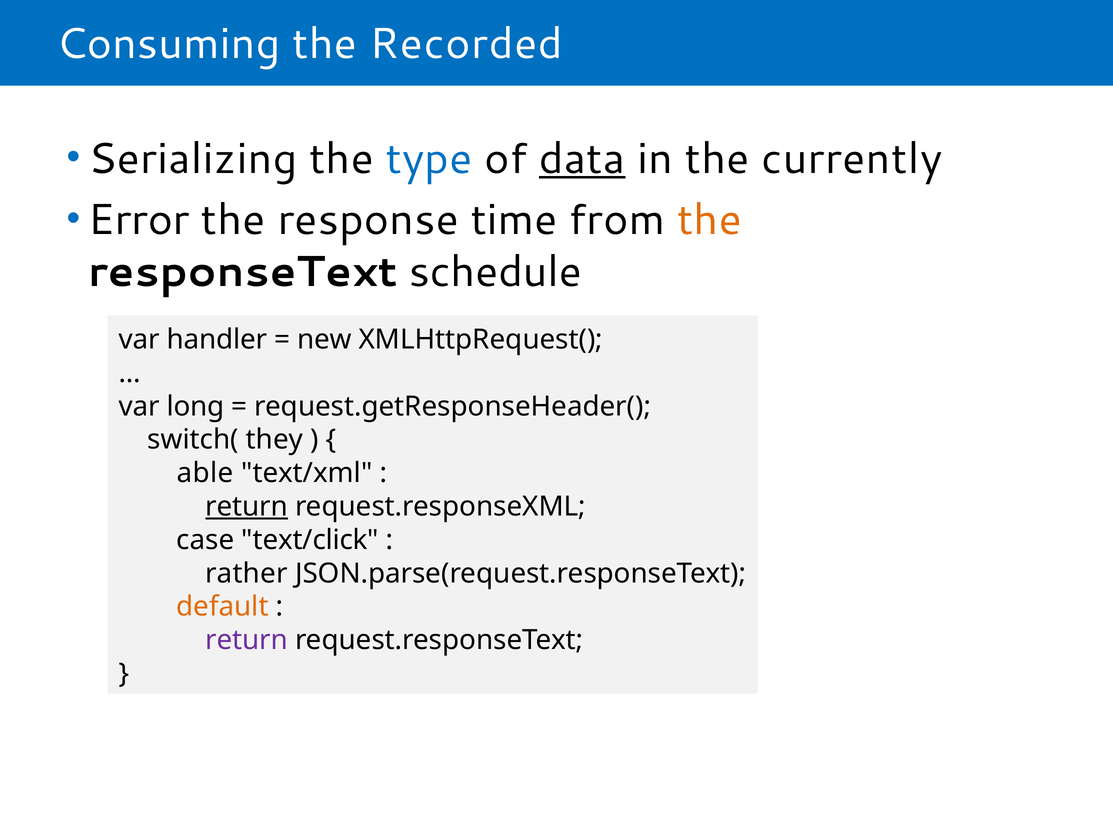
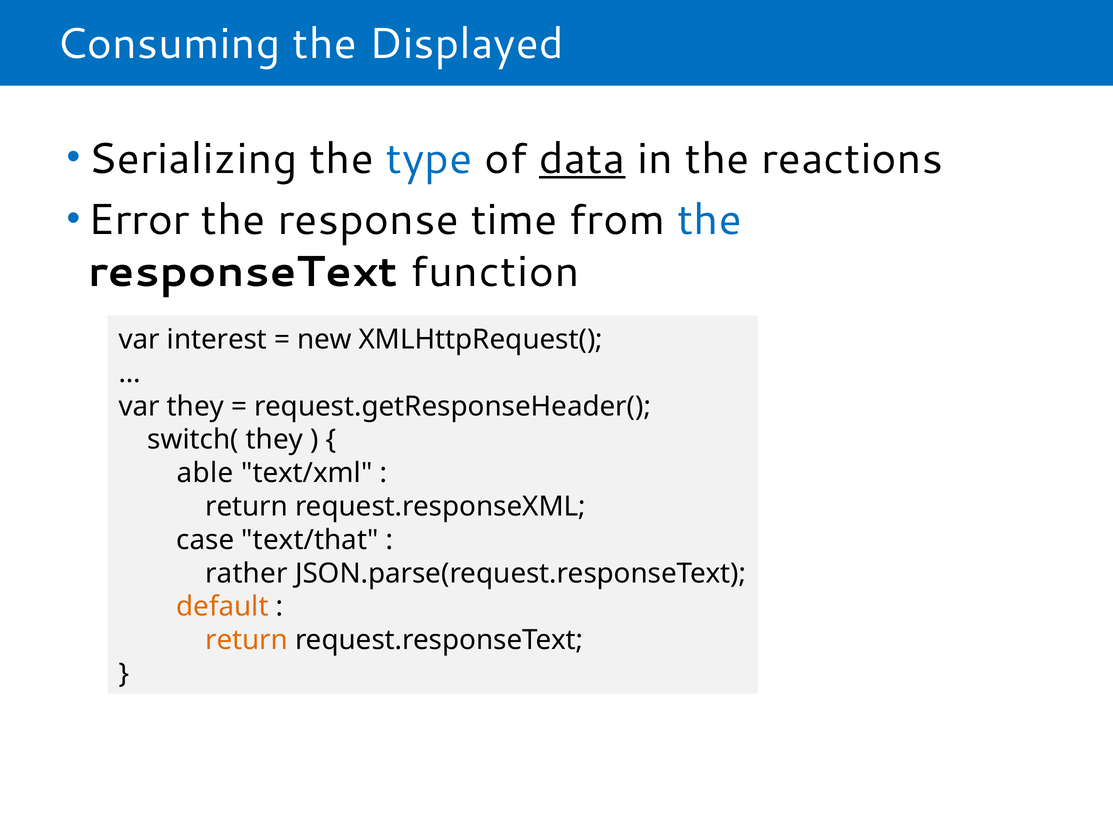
Recorded: Recorded -> Displayed
currently: currently -> reactions
the at (709, 220) colour: orange -> blue
schedule: schedule -> function
handler: handler -> interest
var long: long -> they
return at (247, 506) underline: present -> none
text/click: text/click -> text/that
return at (247, 640) colour: purple -> orange
